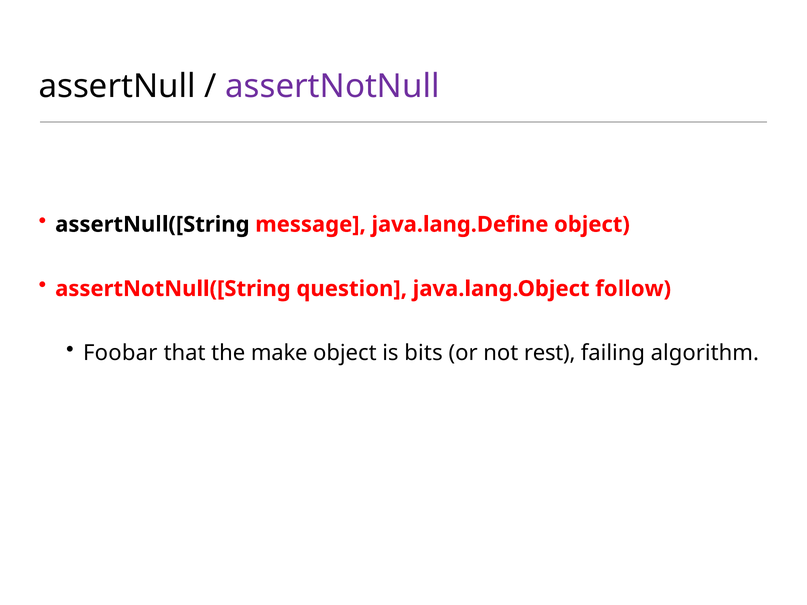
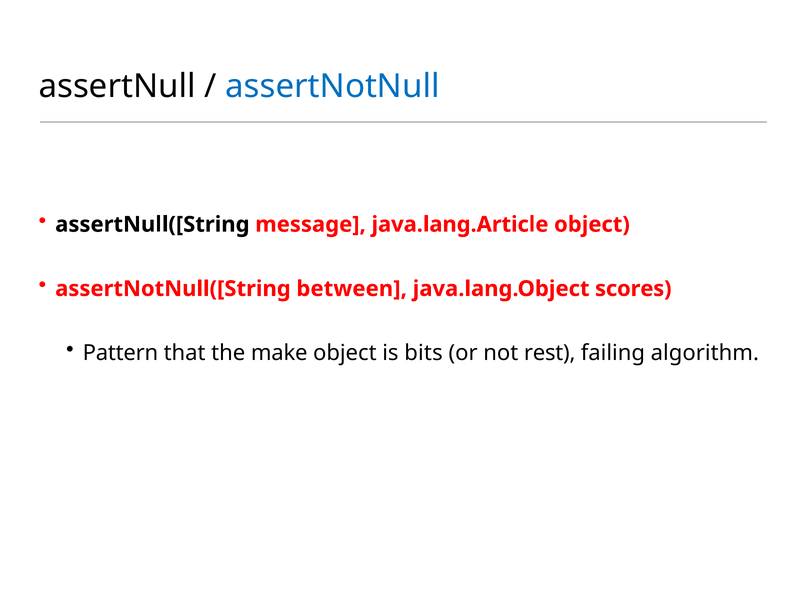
assertNotNull colour: purple -> blue
java.lang.Define: java.lang.Define -> java.lang.Article
question: question -> between
follow: follow -> scores
Foobar: Foobar -> Pattern
